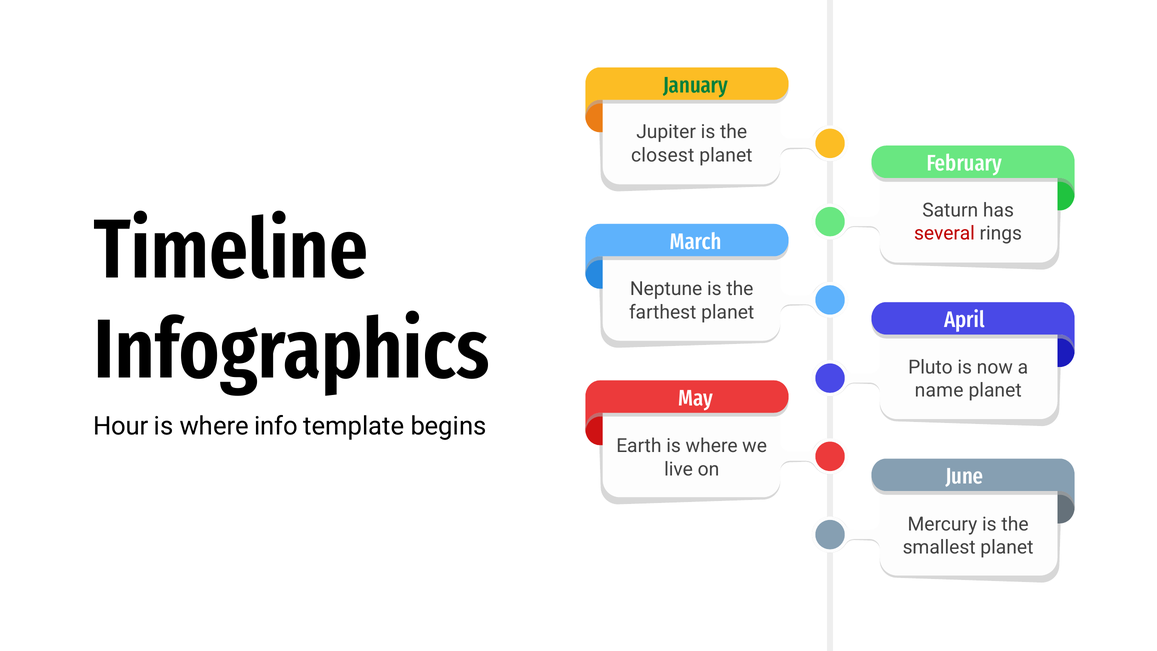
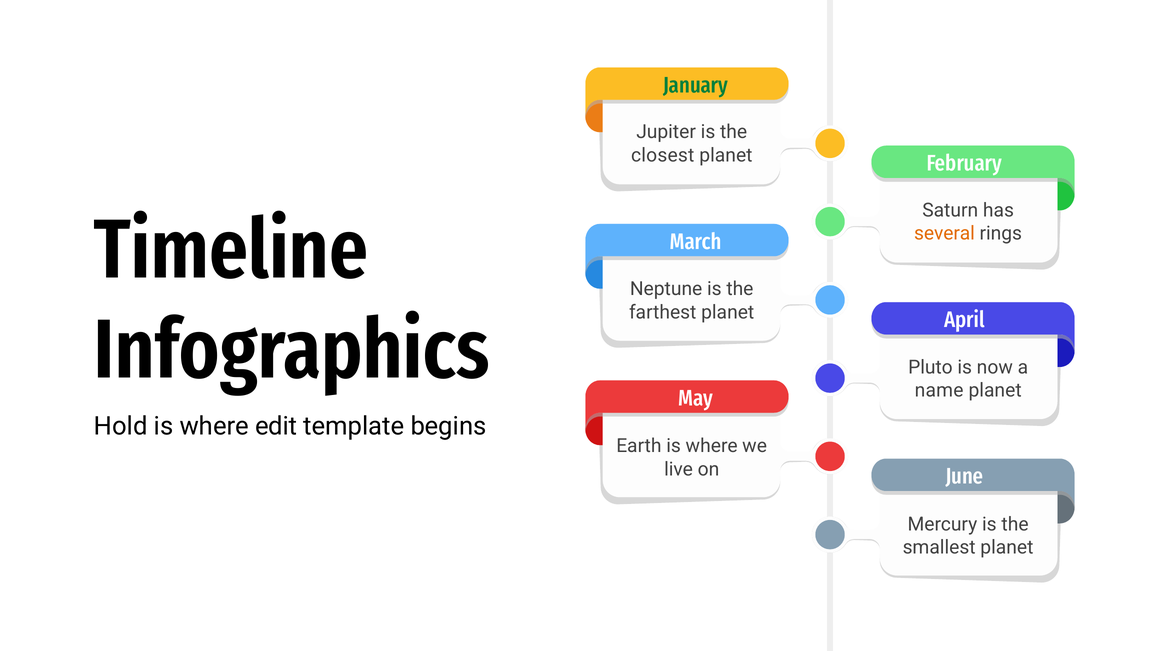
several colour: red -> orange
Hour: Hour -> Hold
info: info -> edit
